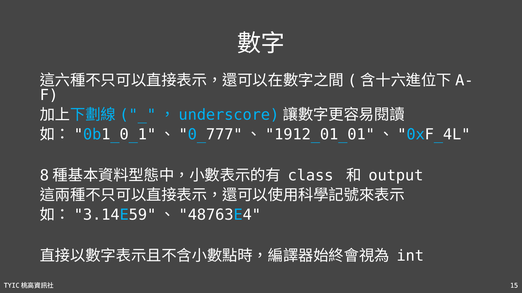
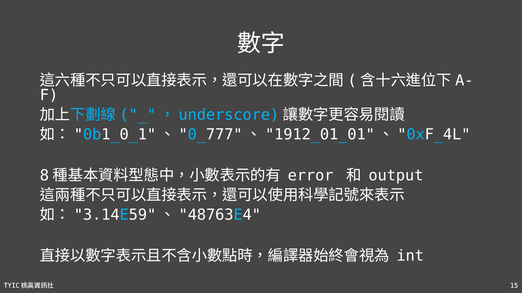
class: class -> error
